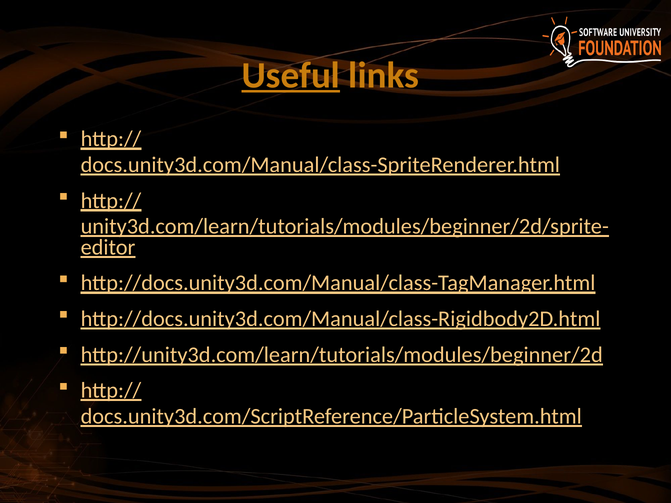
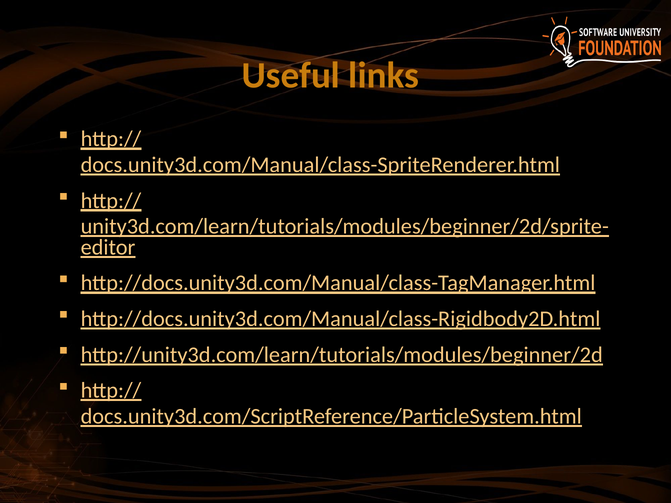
Useful underline: present -> none
